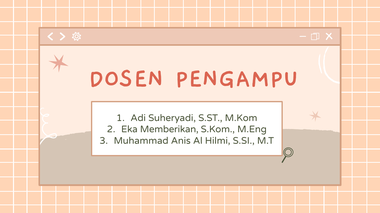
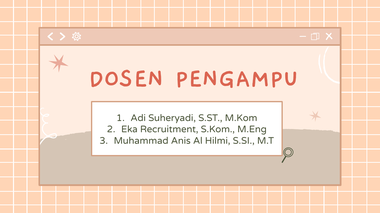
Memberikan: Memberikan -> Recruitment
